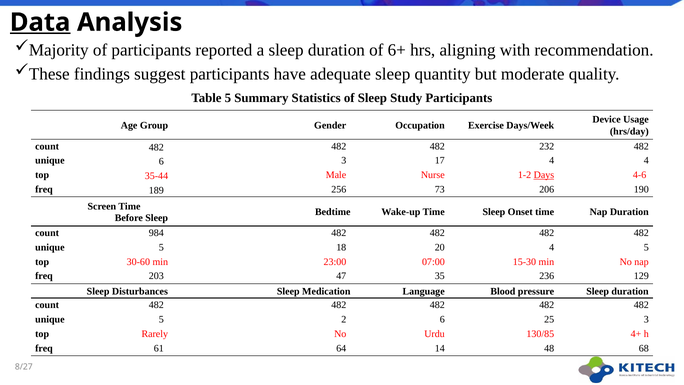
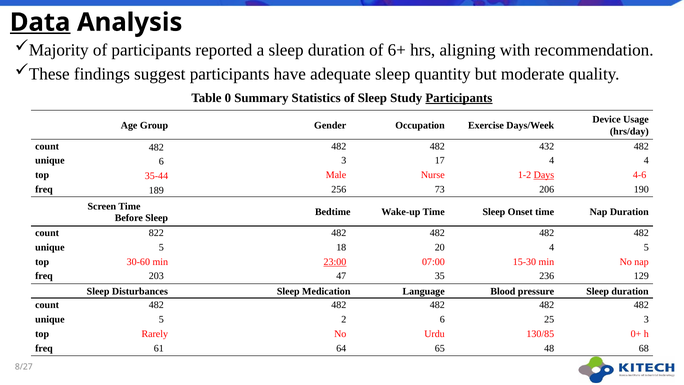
Table 5: 5 -> 0
Participants at (459, 98) underline: none -> present
232: 232 -> 432
984: 984 -> 822
23:00 underline: none -> present
4+: 4+ -> 0+
14: 14 -> 65
